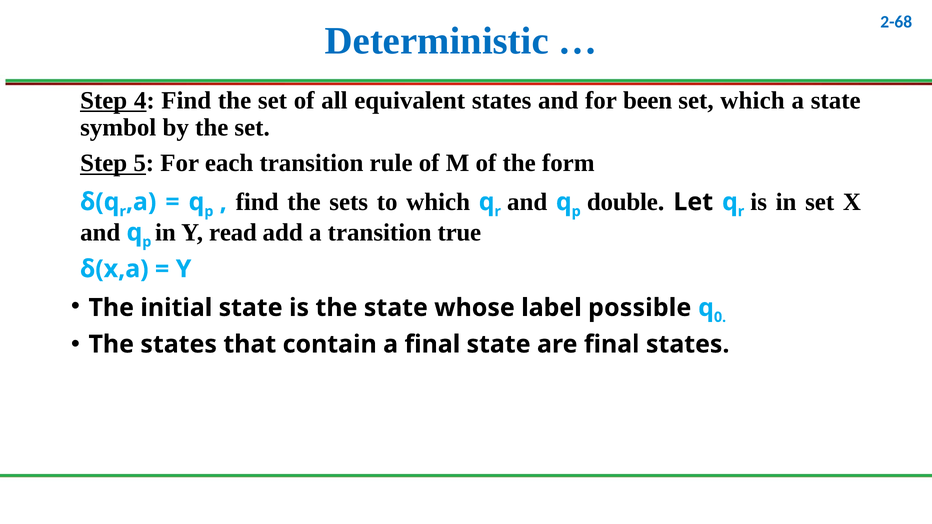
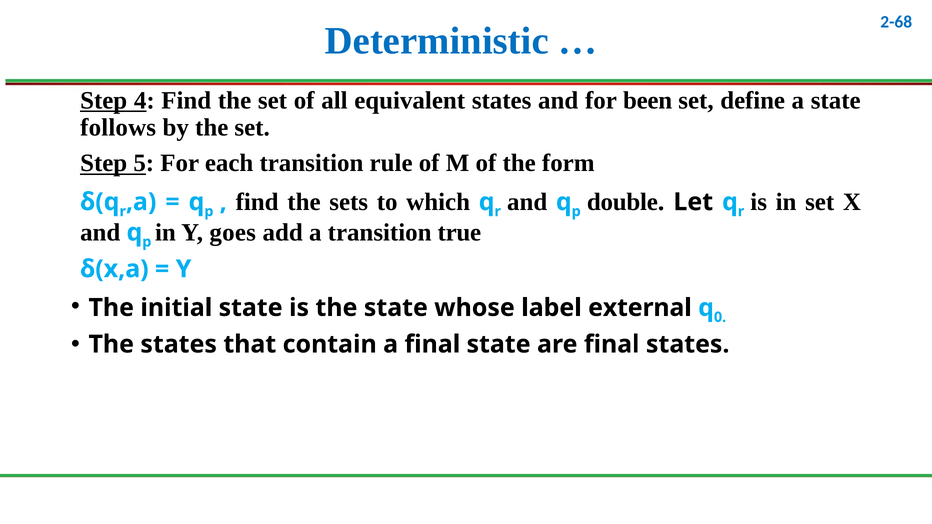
set which: which -> define
symbol: symbol -> follows
read: read -> goes
possible: possible -> external
